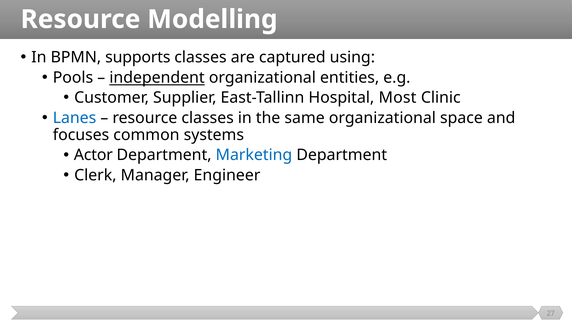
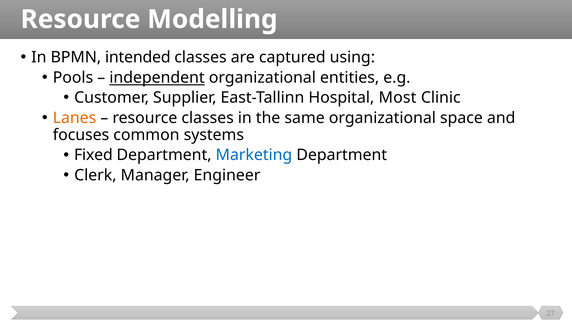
supports: supports -> intended
Lanes colour: blue -> orange
Actor: Actor -> Fixed
